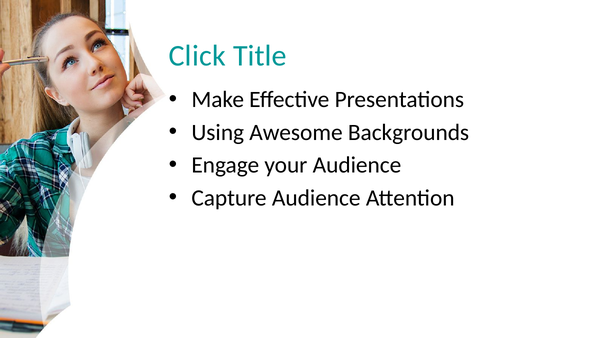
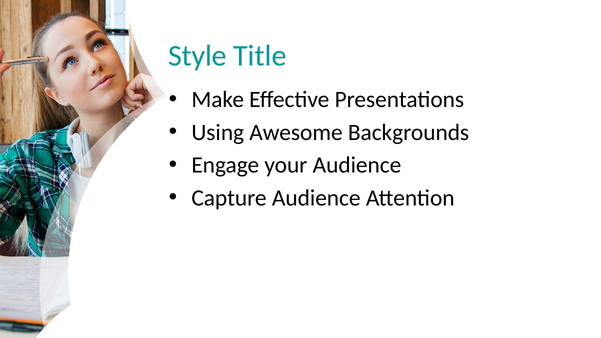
Click: Click -> Style
